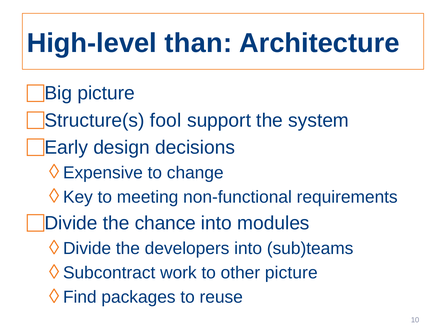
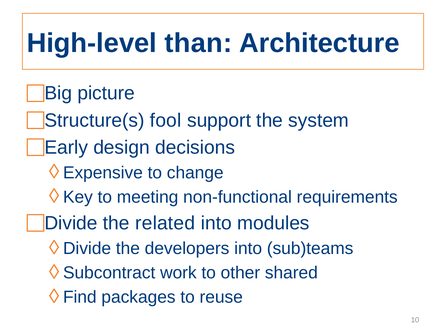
chance: chance -> related
other picture: picture -> shared
